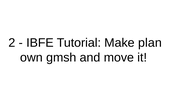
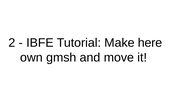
plan: plan -> here
